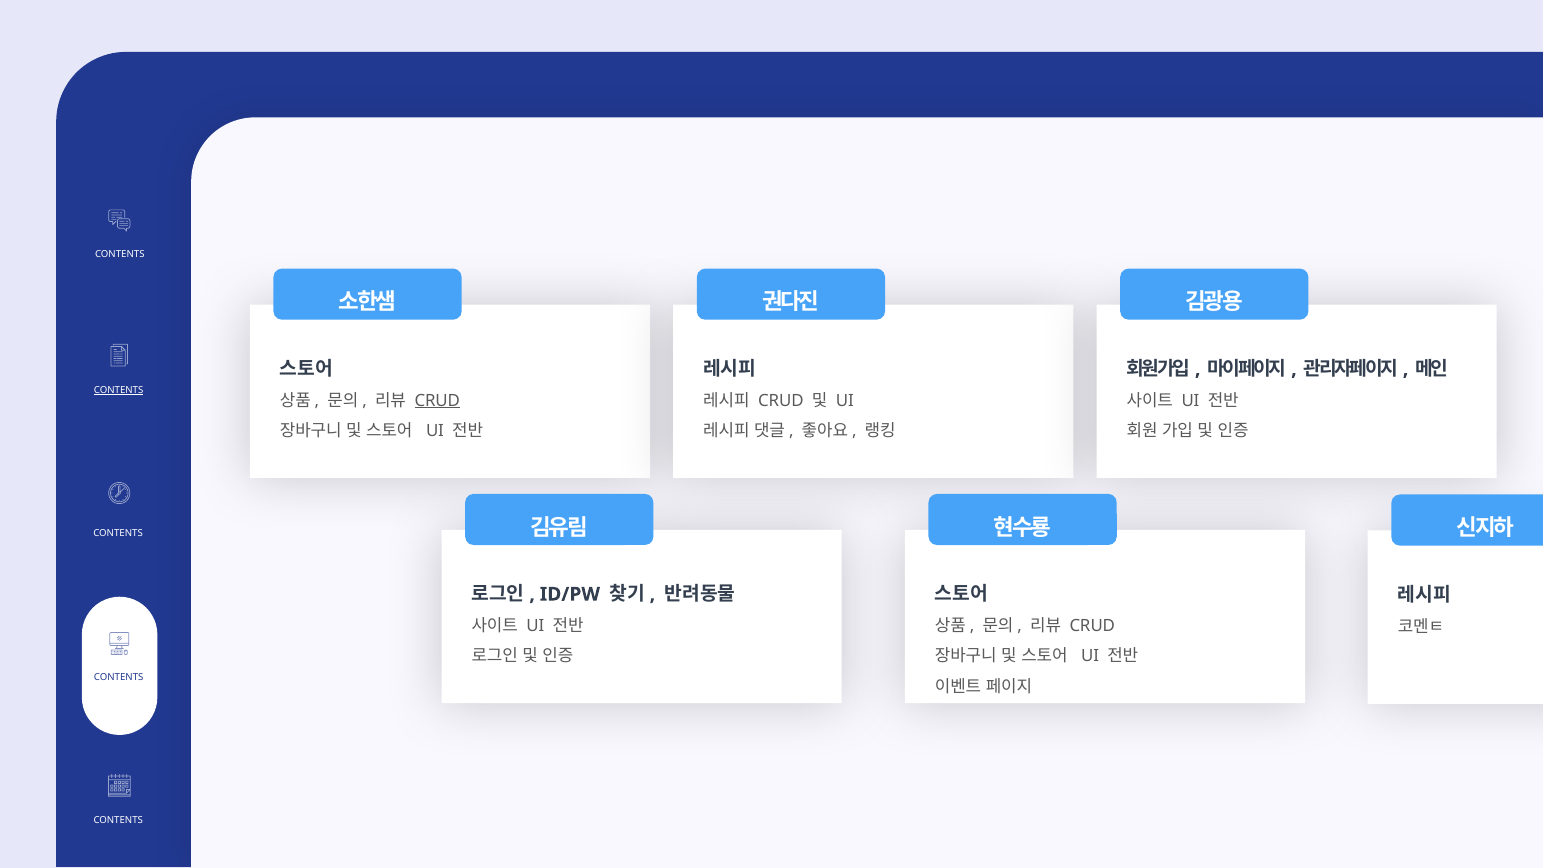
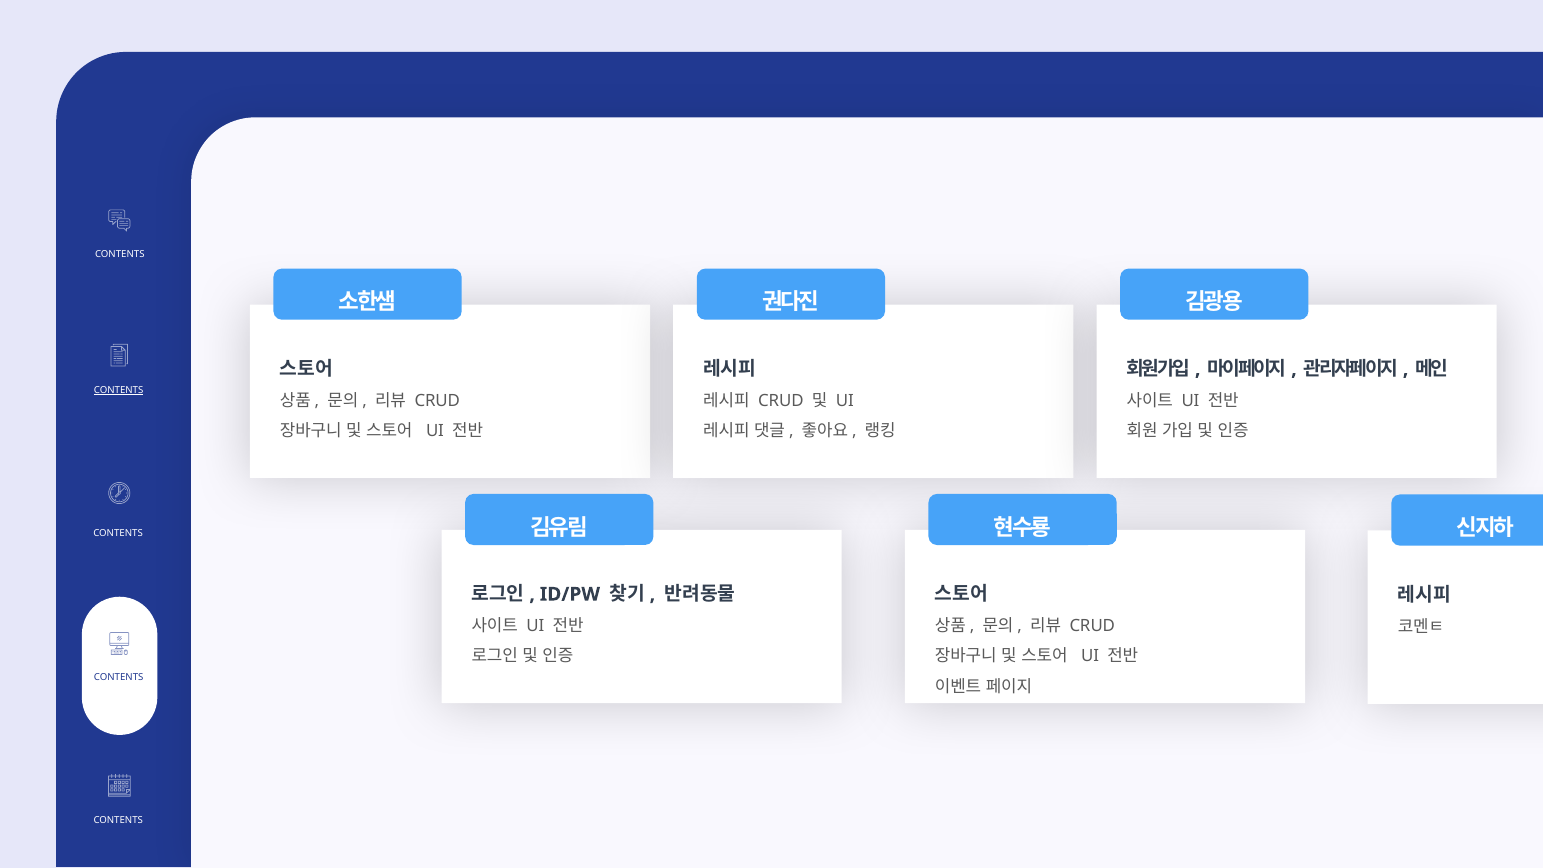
CRUD at (437, 401) underline: present -> none
